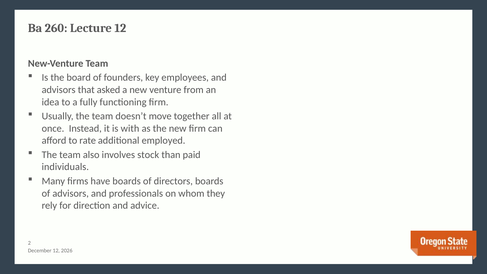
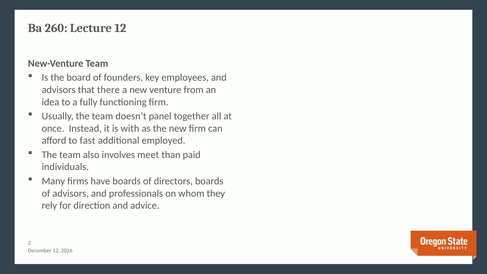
asked: asked -> there
move: move -> panel
rate: rate -> fast
stock: stock -> meet
